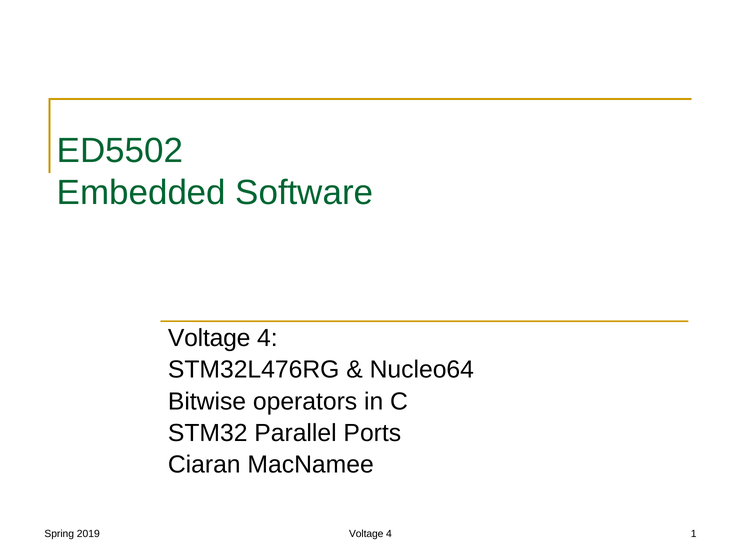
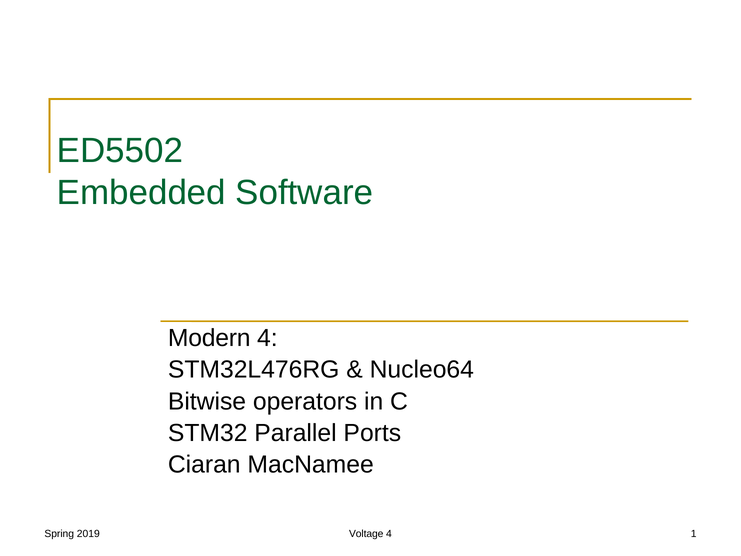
Voltage at (209, 338): Voltage -> Modern
